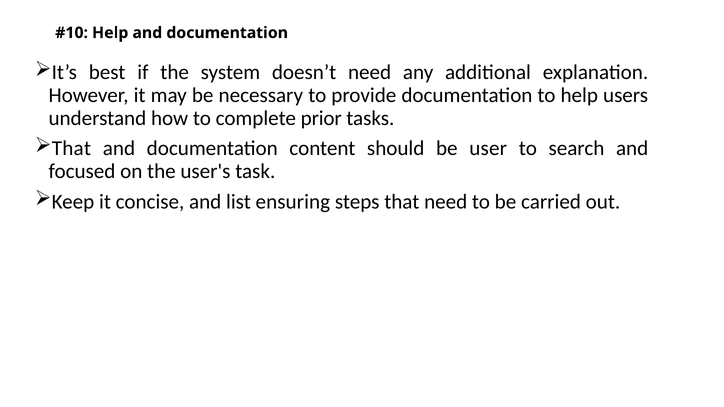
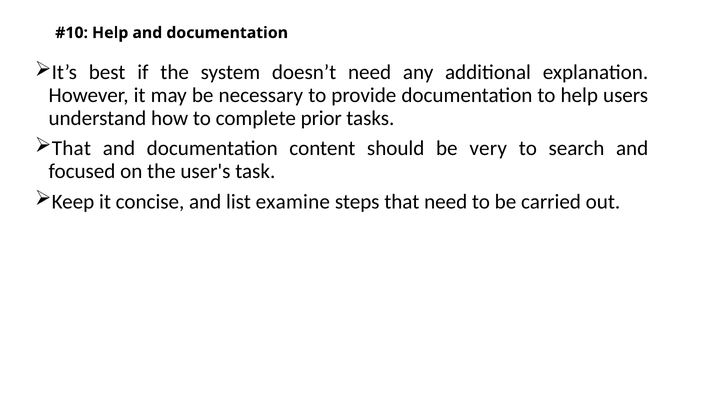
user: user -> very
ensuring: ensuring -> examine
